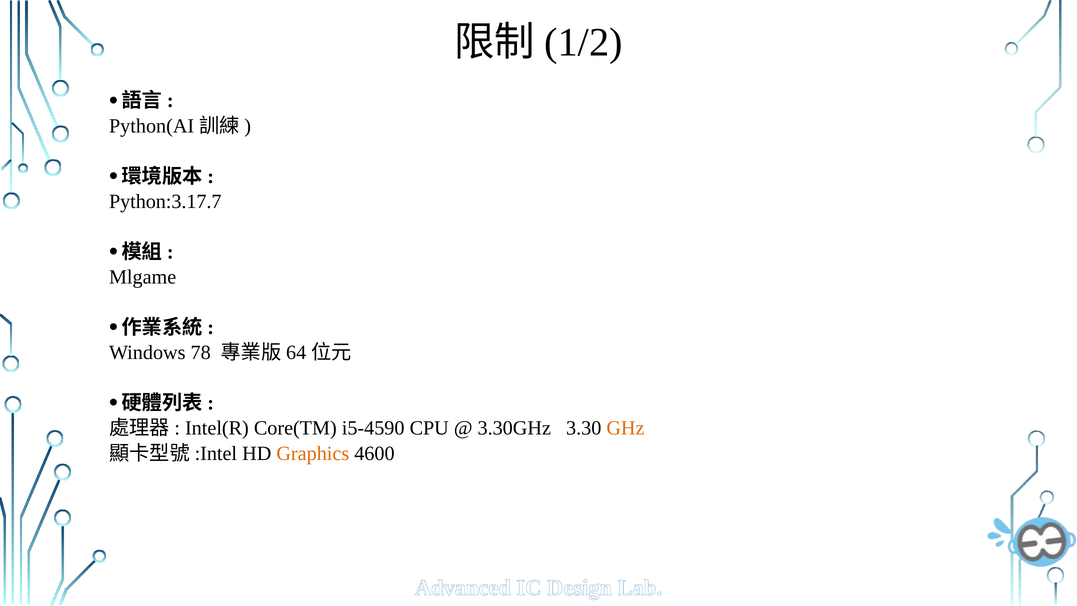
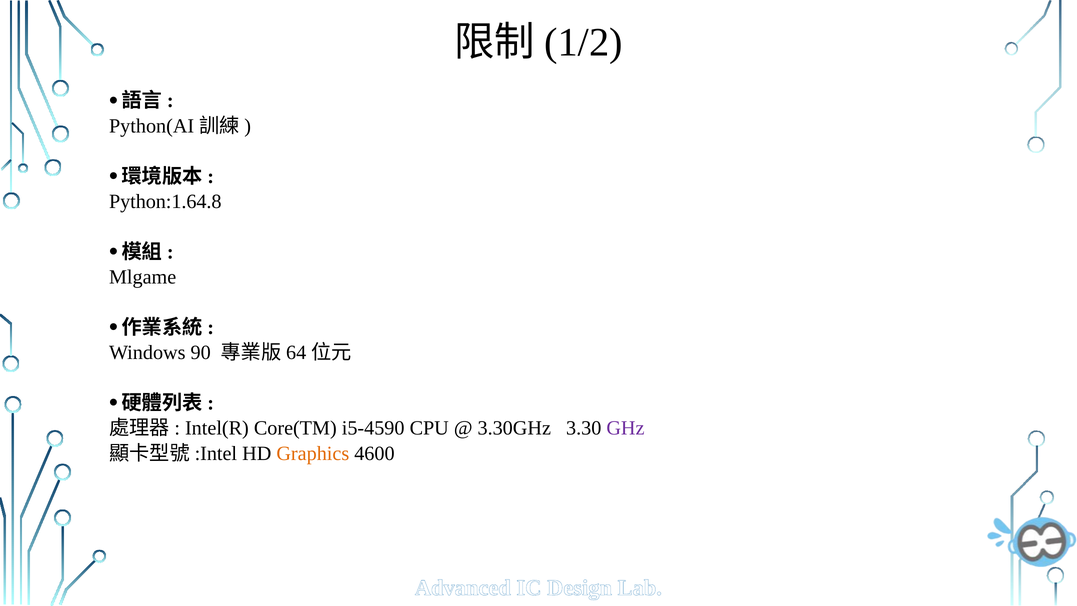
Python:3.17.7: Python:3.17.7 -> Python:1.64.8
78: 78 -> 90
GHz colour: orange -> purple
